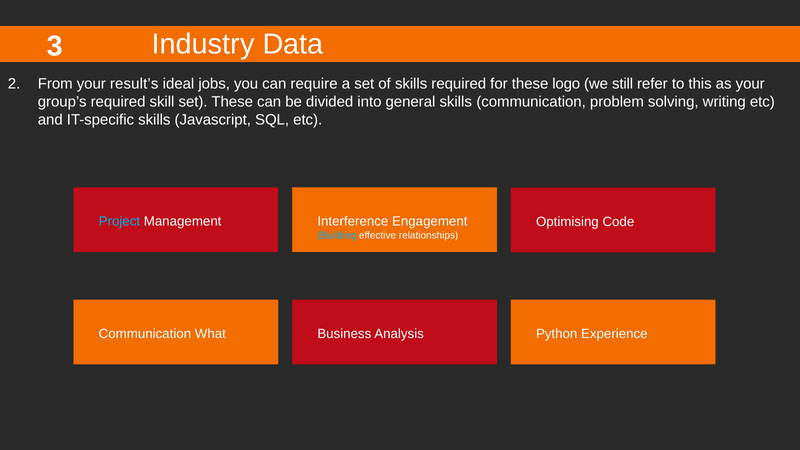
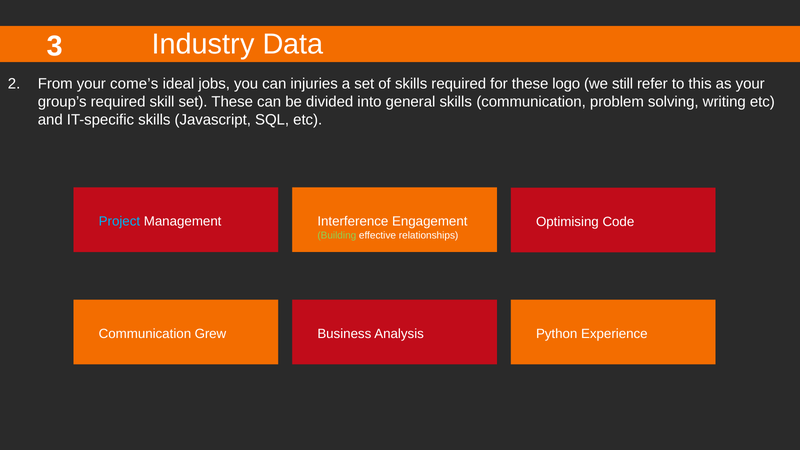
result’s: result’s -> come’s
require: require -> injuries
Building colour: light blue -> light green
What: What -> Grew
